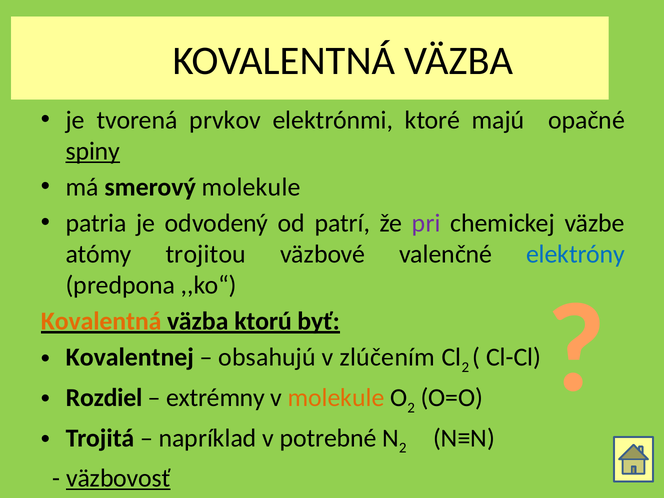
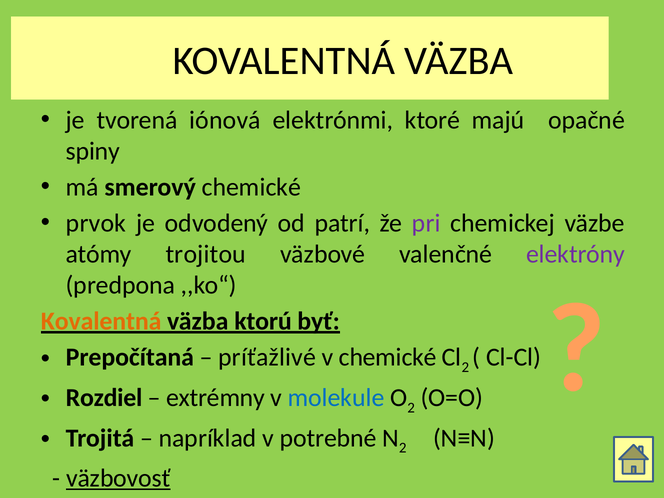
prvkov: prvkov -> iónová
spiny underline: present -> none
smerový molekule: molekule -> chemické
patria: patria -> prvok
elektróny colour: blue -> purple
Kovalentnej: Kovalentnej -> Prepočítaná
obsahujú: obsahujú -> príťažlivé
v zlúčením: zlúčením -> chemické
molekule at (336, 398) colour: orange -> blue
